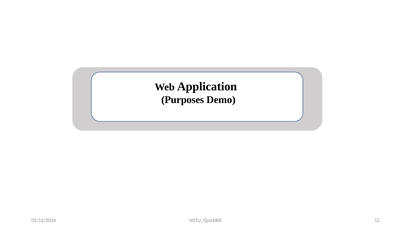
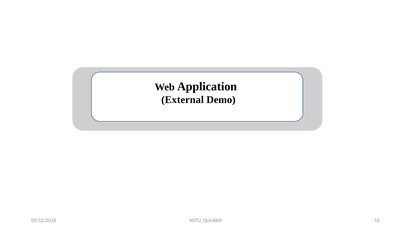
Purposes: Purposes -> External
